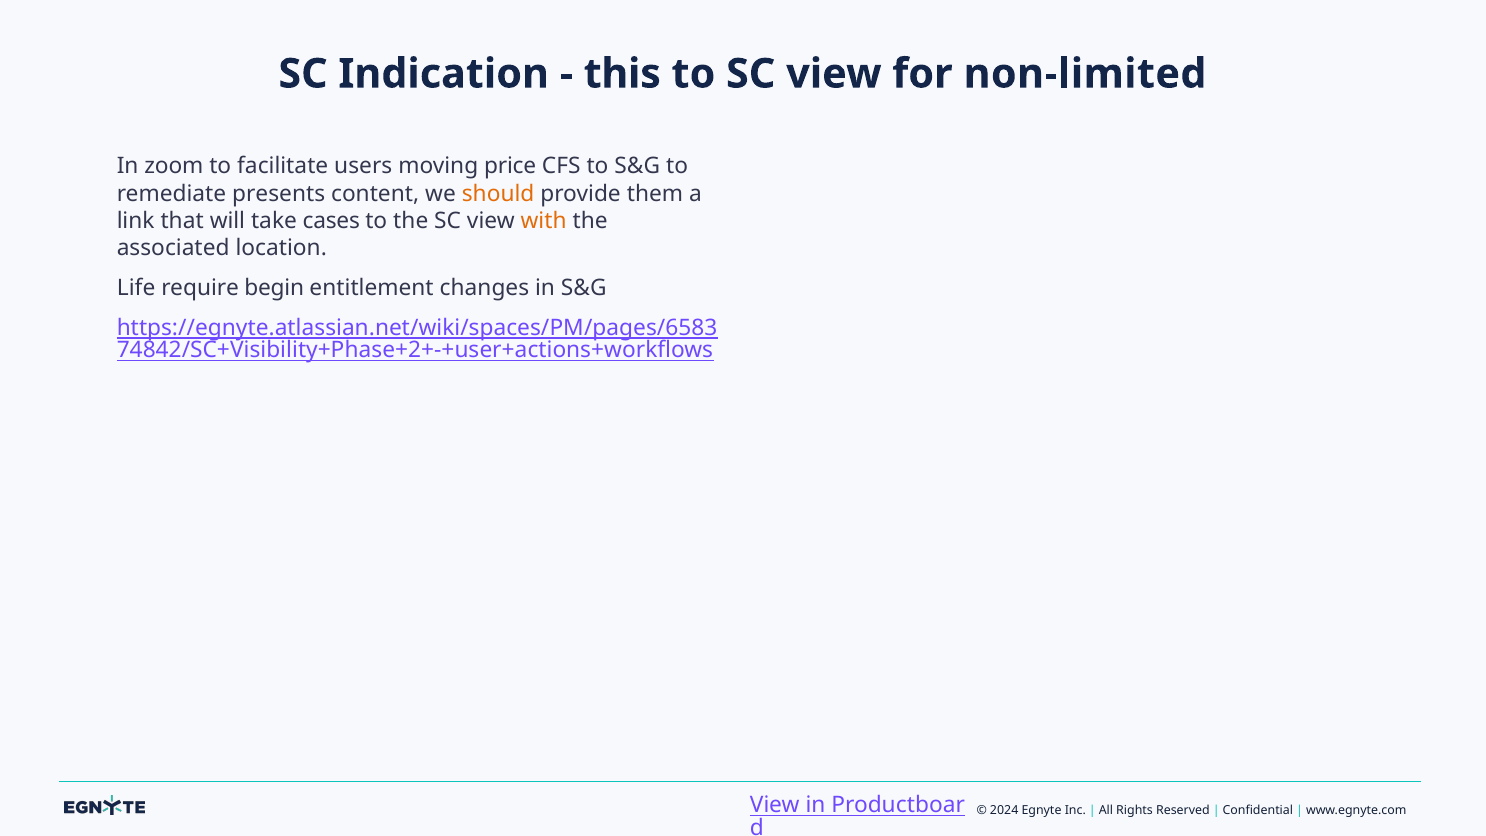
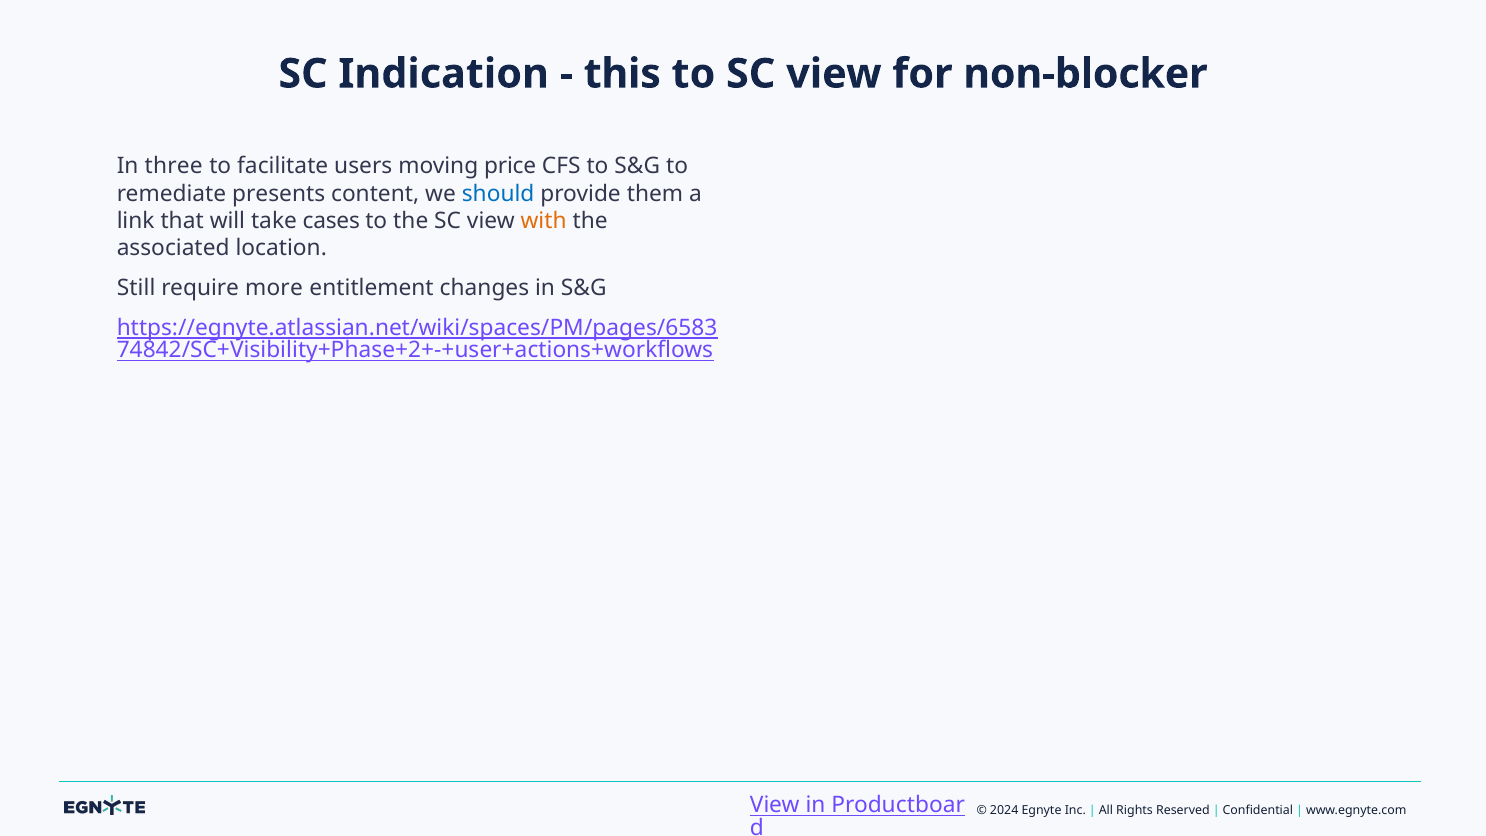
non-limited: non-limited -> non-blocker
zoom: zoom -> three
should colour: orange -> blue
Life: Life -> Still
begin: begin -> more
